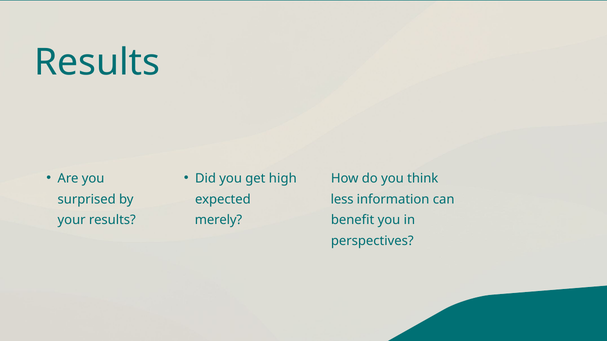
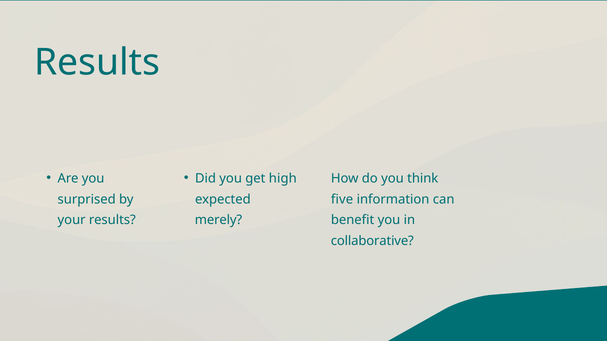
less: less -> five
perspectives: perspectives -> collaborative
